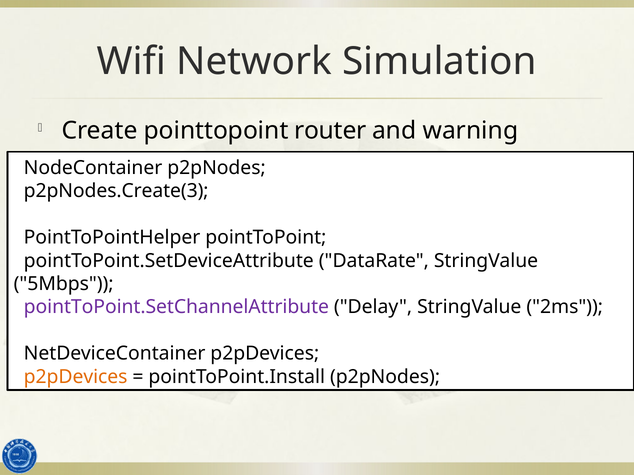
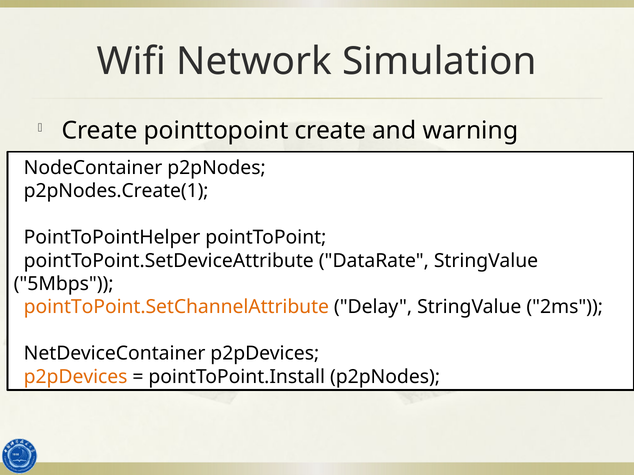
pointtopoint router: router -> create
p2pNodes.Create(3: p2pNodes.Create(3 -> p2pNodes.Create(1
pointToPoint.SetChannelAttribute colour: purple -> orange
